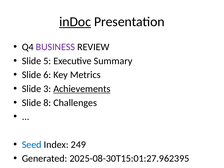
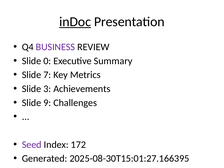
5: 5 -> 0
6: 6 -> 7
Achievements underline: present -> none
8: 8 -> 9
Seed colour: blue -> purple
249: 249 -> 172
2025-08-30T15:01:27.962395: 2025-08-30T15:01:27.962395 -> 2025-08-30T15:01:27.166395
